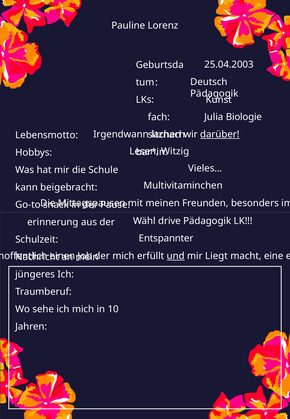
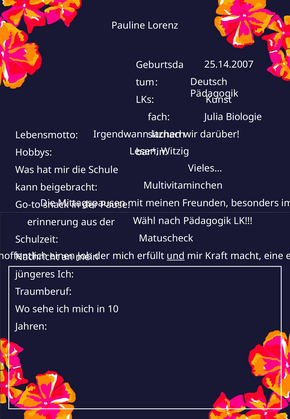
25.04.2003: 25.04.2003 -> 25.14.2007
darüber underline: present -> none
drive: drive -> nach
Entspannter: Entspannter -> Matuscheck
Liegt: Liegt -> Kraft
